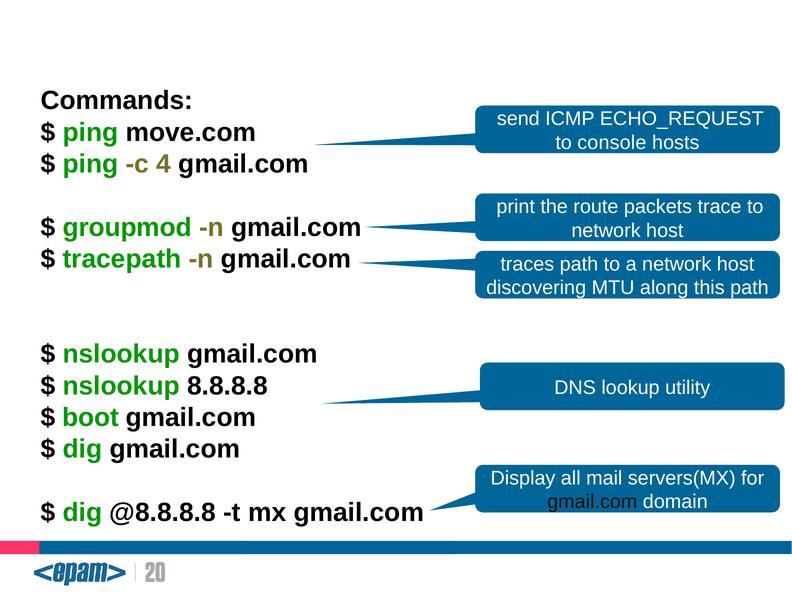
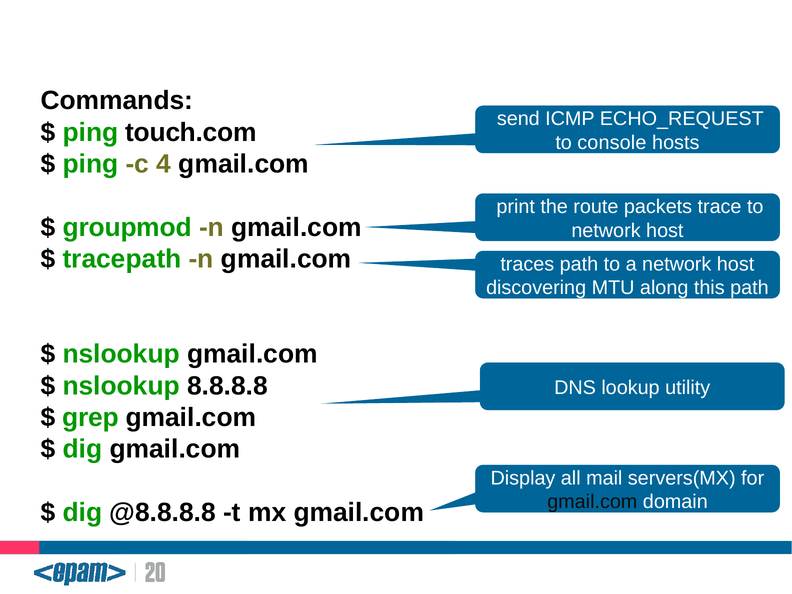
move.com: move.com -> touch.com
boot: boot -> grep
